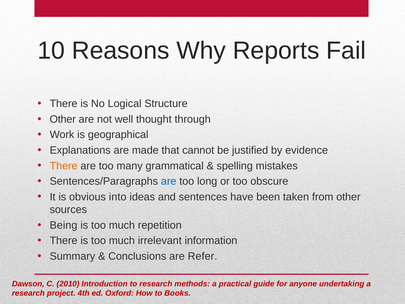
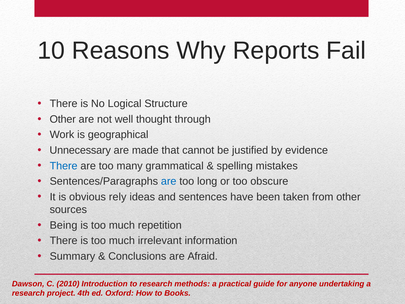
Explanations: Explanations -> Unnecessary
There at (64, 166) colour: orange -> blue
into: into -> rely
Refer: Refer -> Afraid
